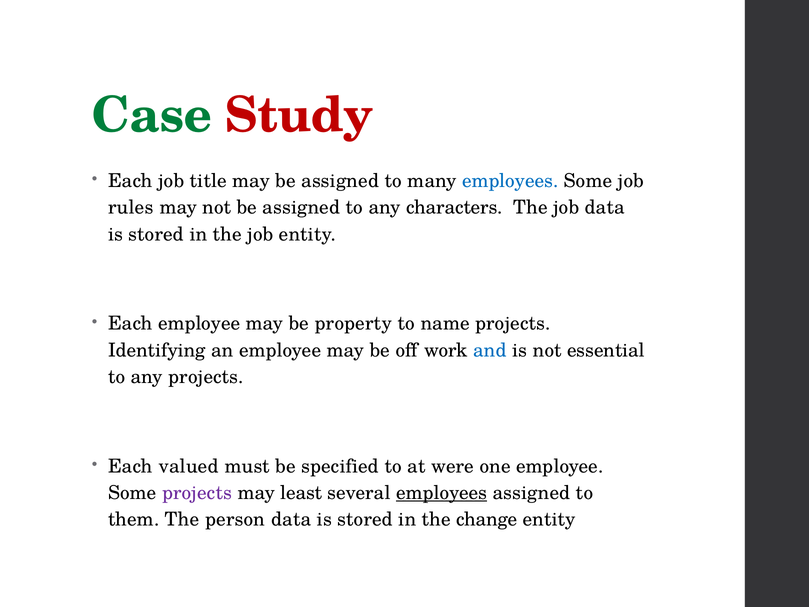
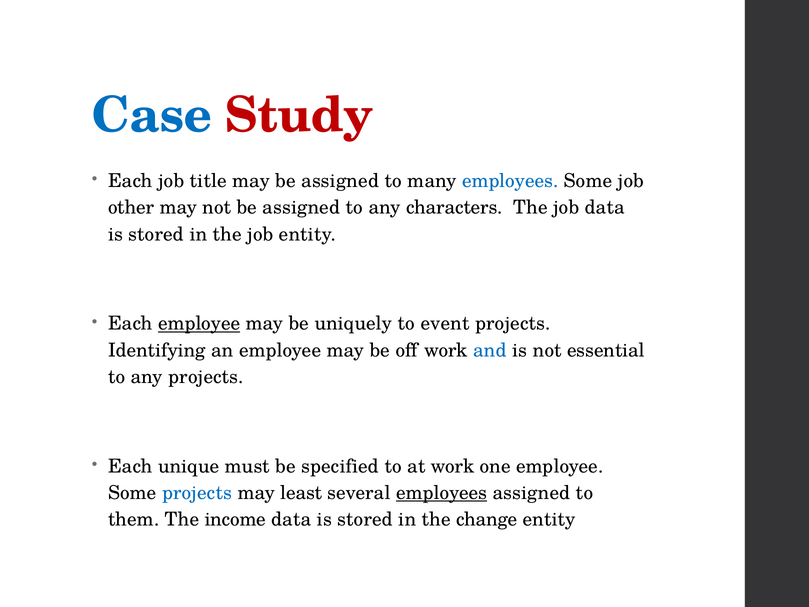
Case colour: green -> blue
rules: rules -> other
employee at (199, 323) underline: none -> present
property: property -> uniquely
name: name -> event
valued: valued -> unique
at were: were -> work
projects at (197, 493) colour: purple -> blue
person: person -> income
